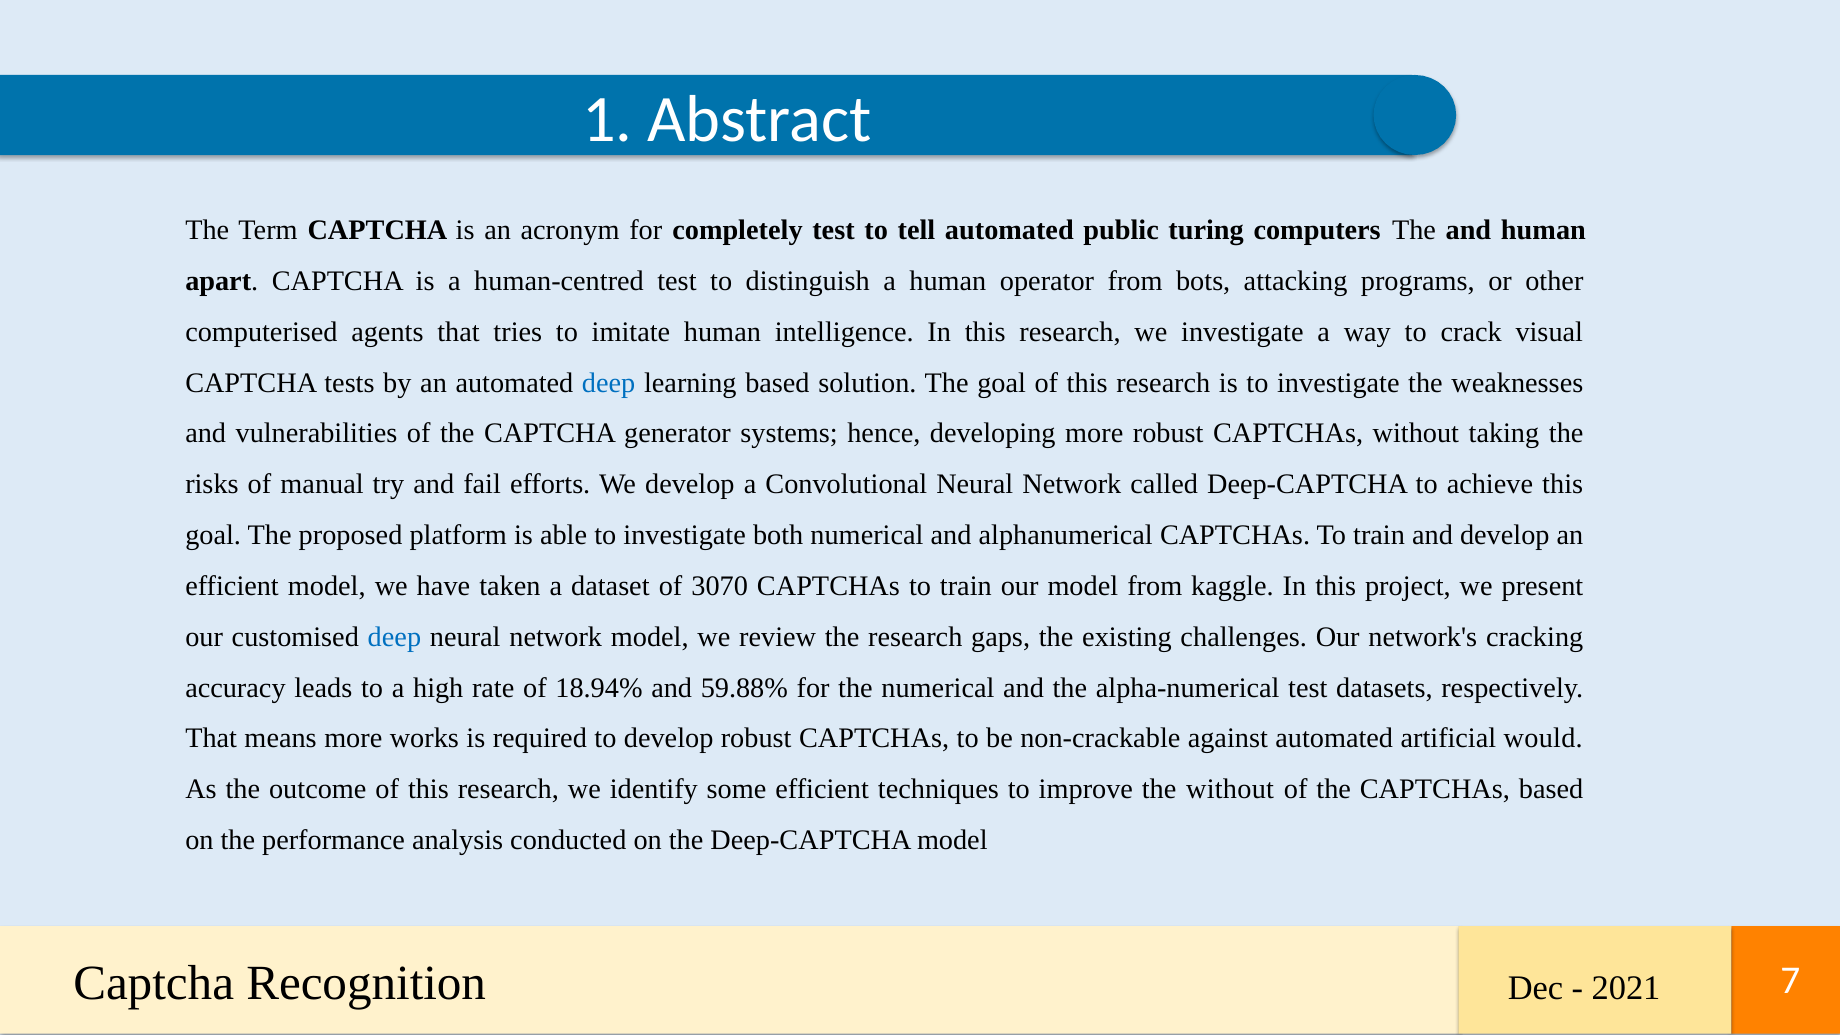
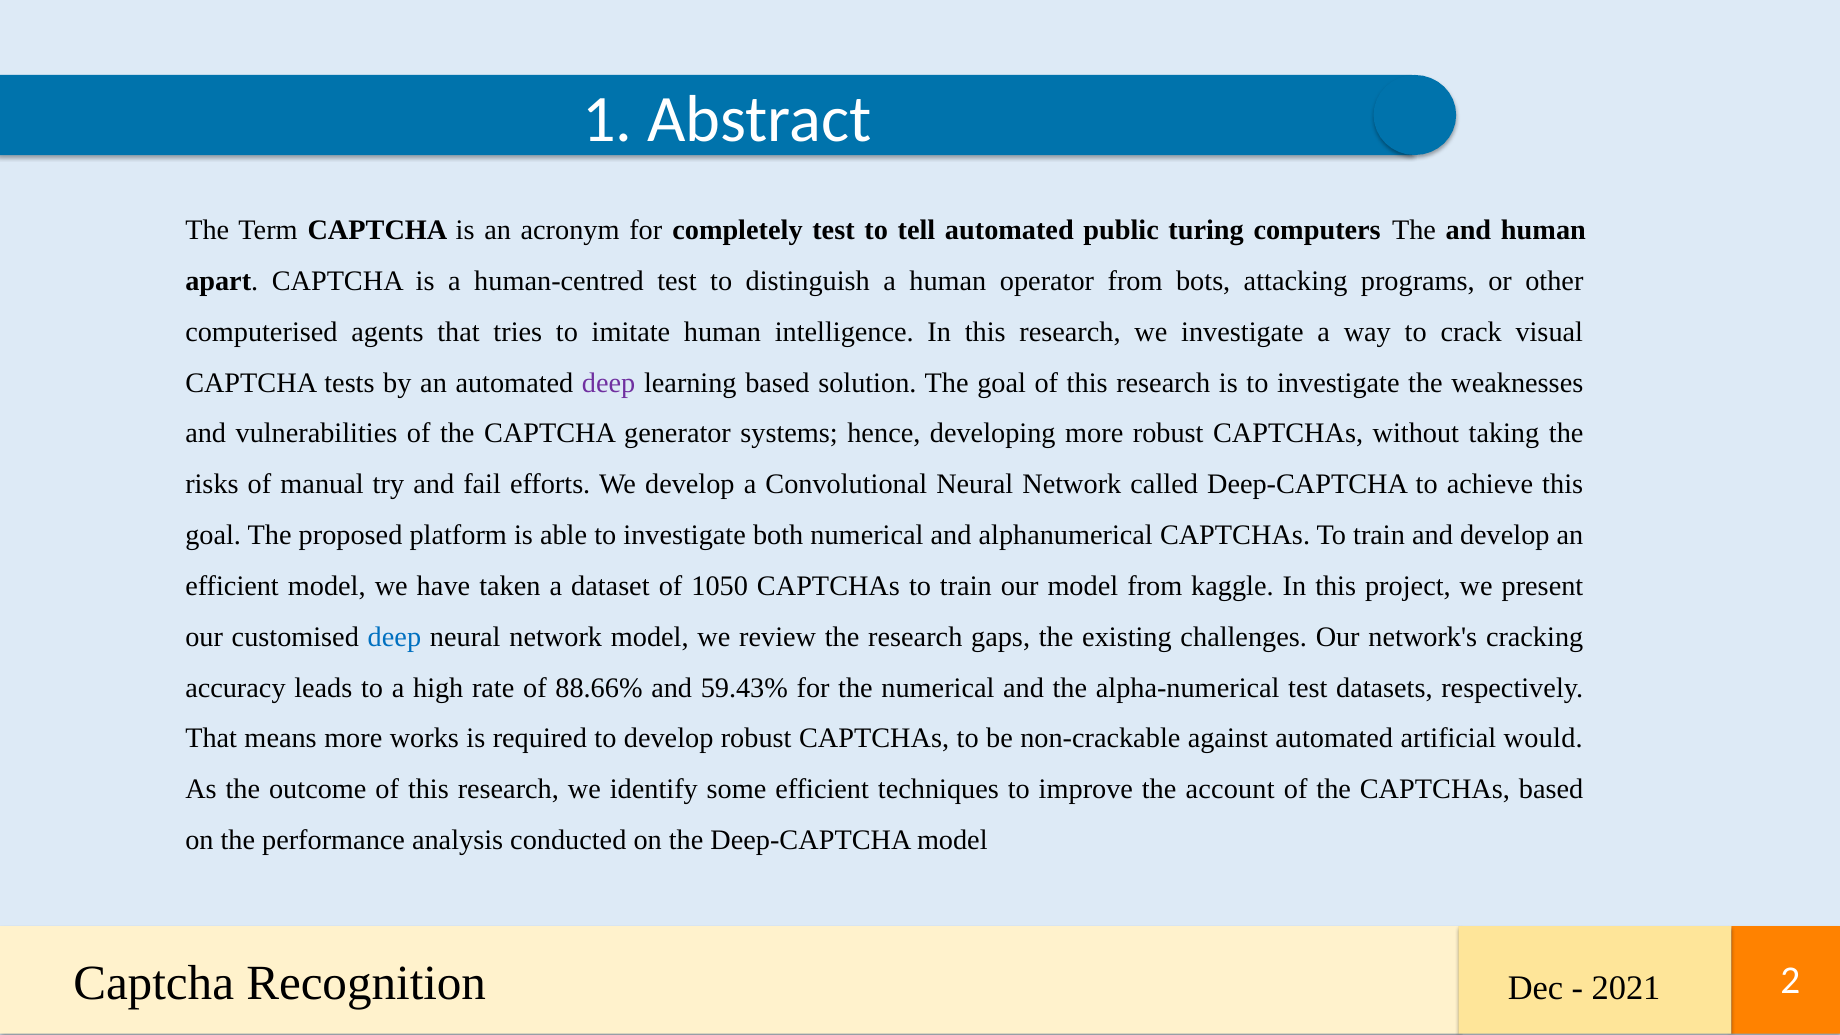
deep at (609, 383) colour: blue -> purple
3070: 3070 -> 1050
18.94%: 18.94% -> 88.66%
59.88%: 59.88% -> 59.43%
the without: without -> account
7: 7 -> 2
